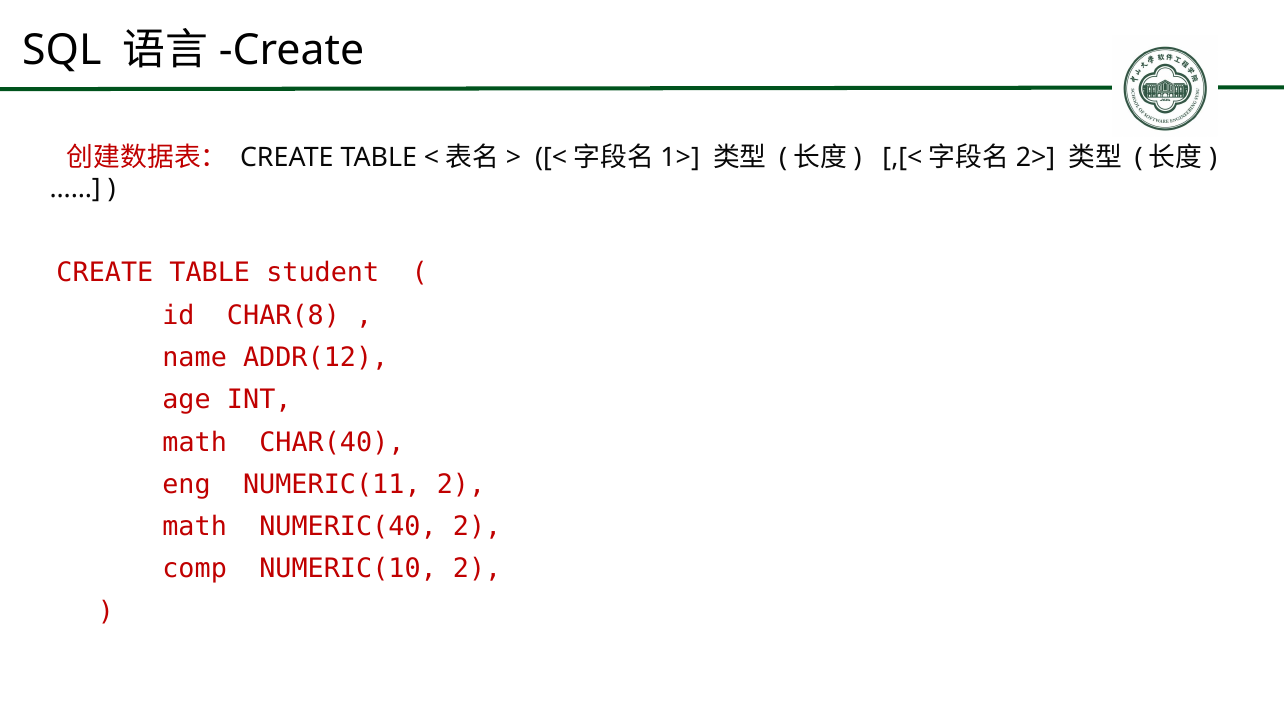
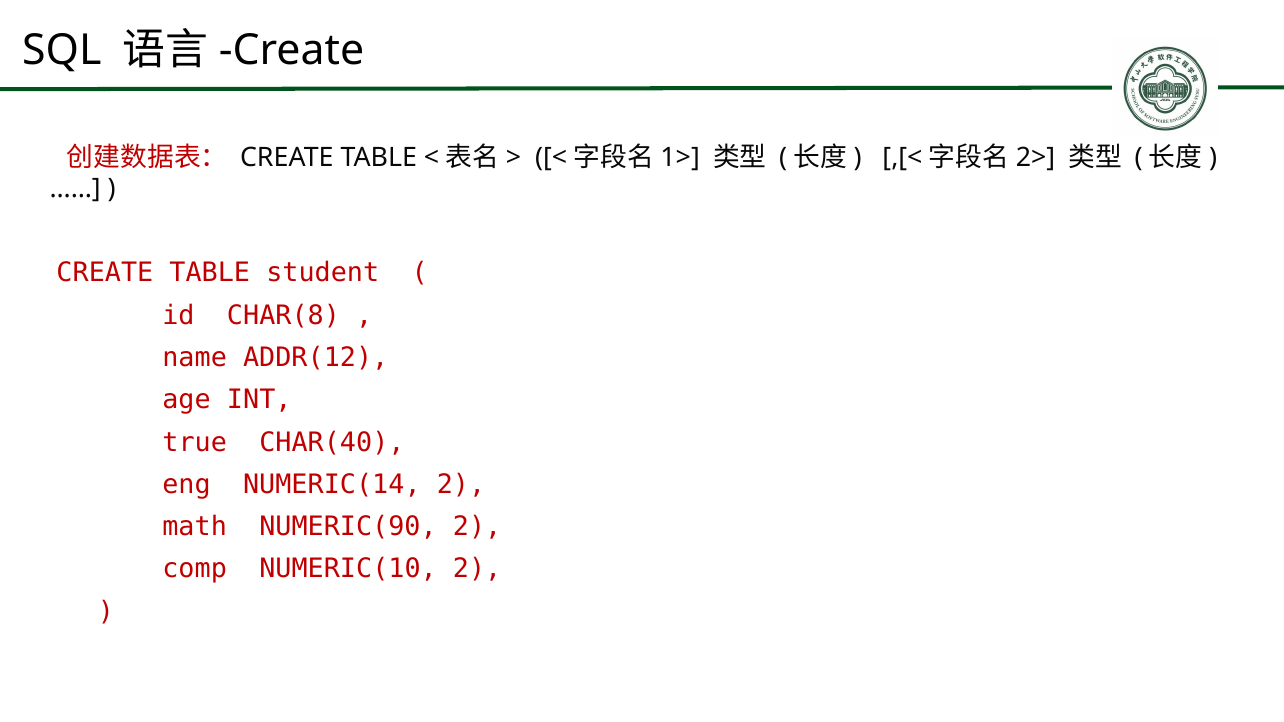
math at (195, 442): math -> true
NUMERIC(11: NUMERIC(11 -> NUMERIC(14
NUMERIC(40: NUMERIC(40 -> NUMERIC(90
